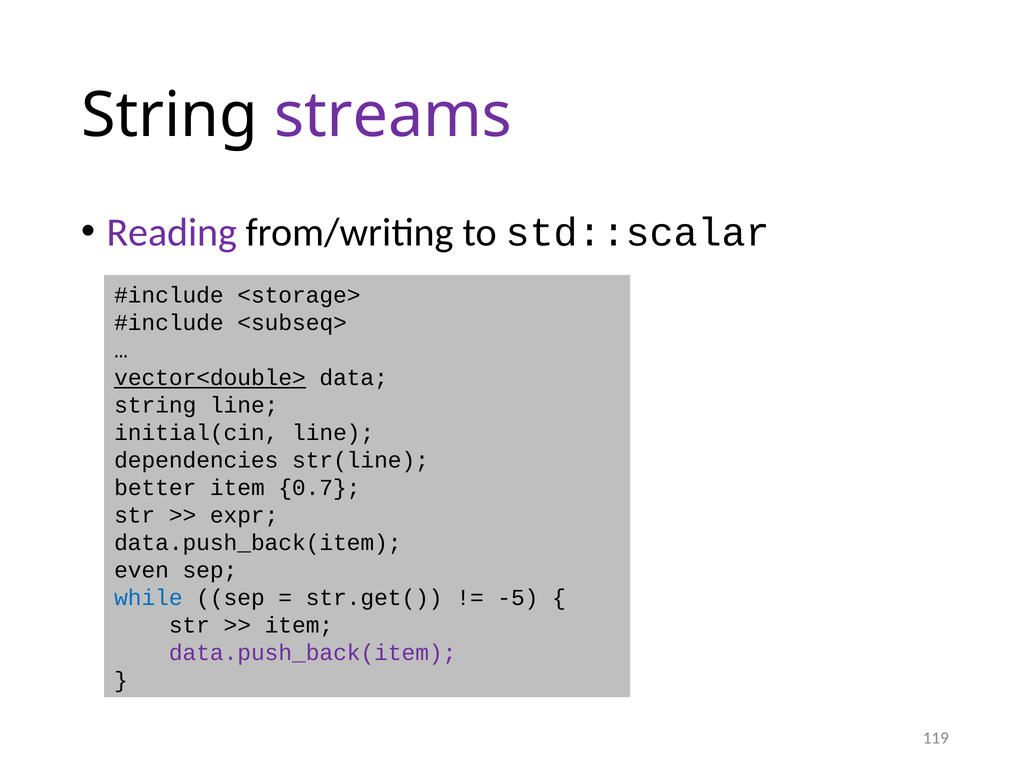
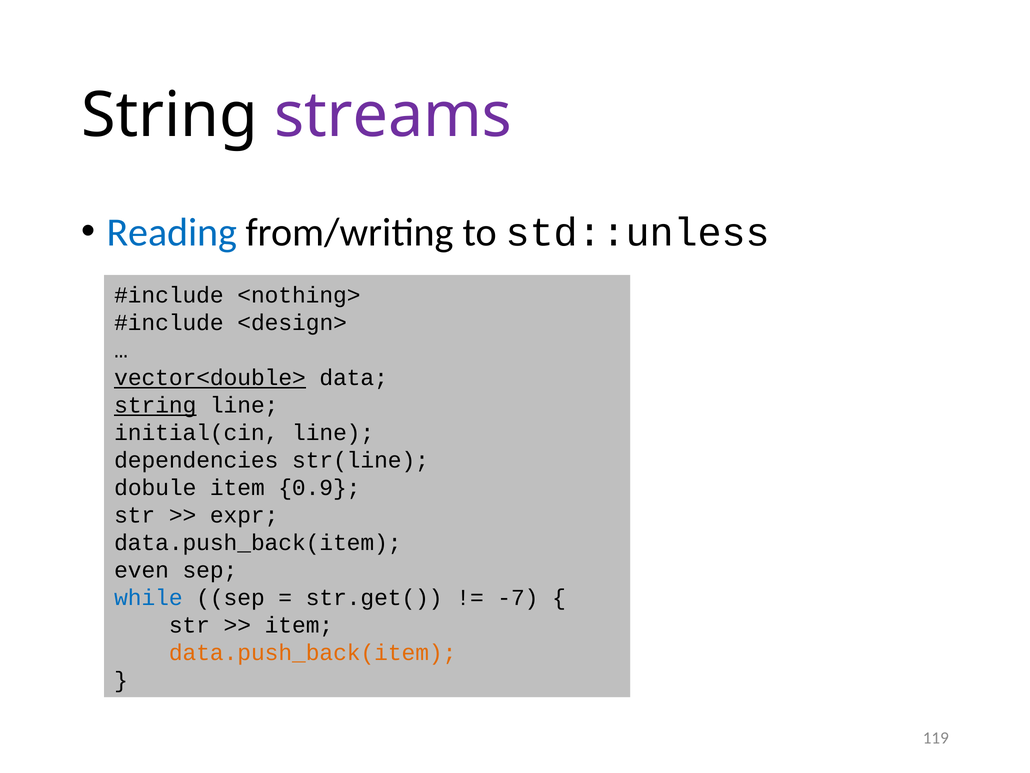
Reading colour: purple -> blue
std::scalar: std::scalar -> std::unless
<storage>: <storage> -> <nothing>
<subseq>: <subseq> -> <design>
string at (155, 405) underline: none -> present
better: better -> dobule
0.7: 0.7 -> 0.9
-5: -5 -> -7
data.push_back(item at (313, 652) colour: purple -> orange
